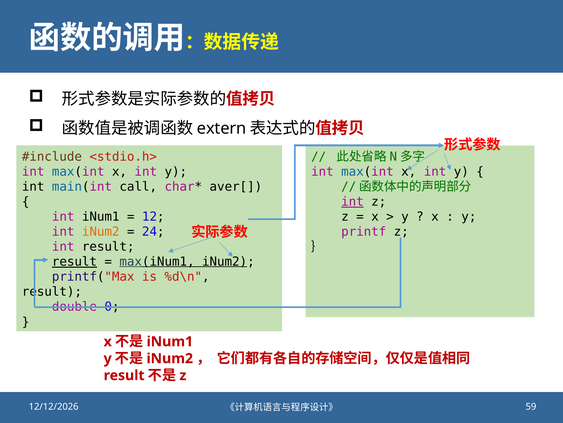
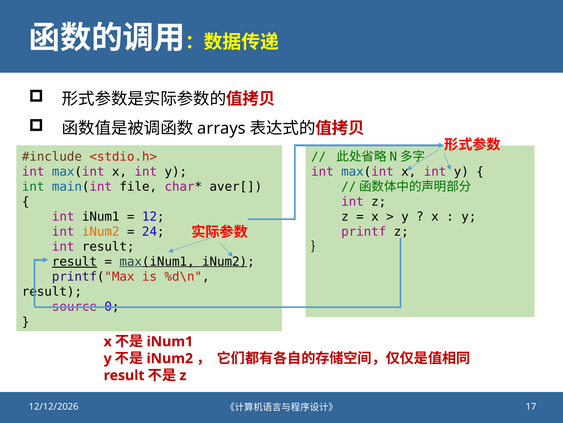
extern: extern -> arrays
int at (33, 186) colour: black -> green
call: call -> file
int at (352, 201) underline: present -> none
double: double -> source
59: 59 -> 17
